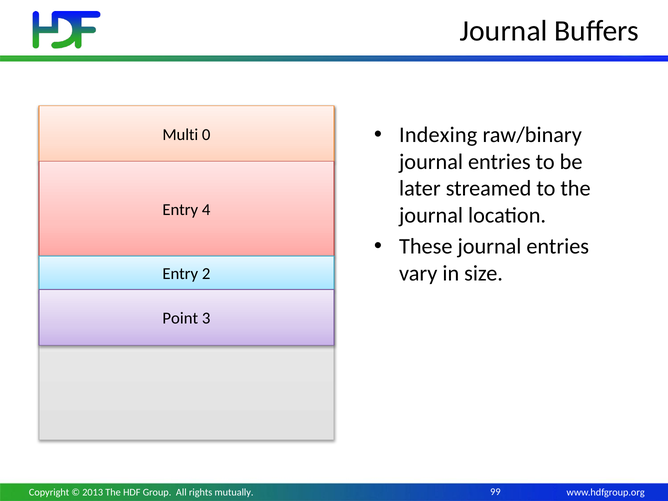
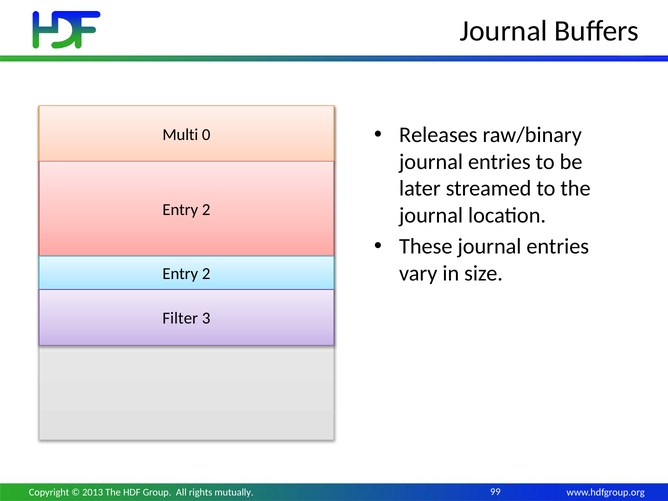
Indexing: Indexing -> Releases
4 at (206, 210): 4 -> 2
Point: Point -> Filter
